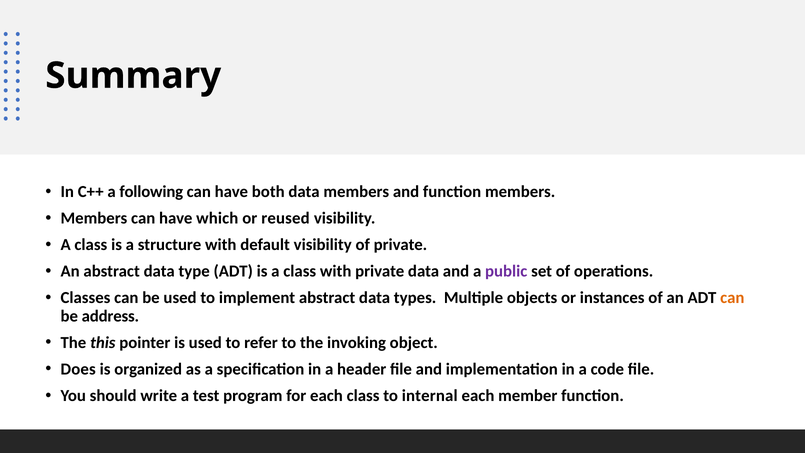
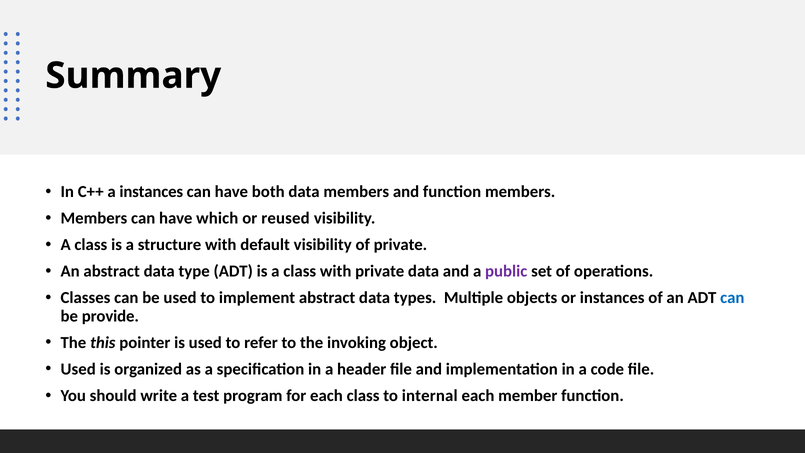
a following: following -> instances
can at (732, 298) colour: orange -> blue
address: address -> provide
Does at (78, 369): Does -> Used
